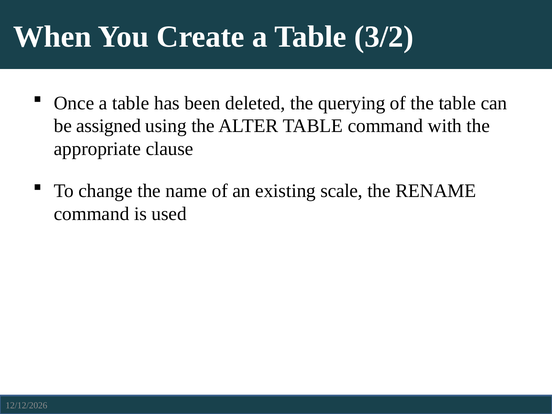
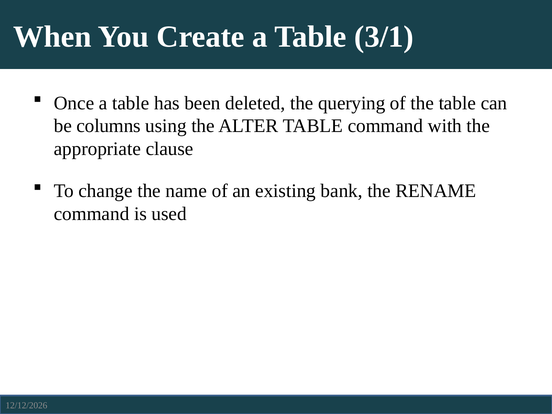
3/2: 3/2 -> 3/1
assigned: assigned -> columns
scale: scale -> bank
